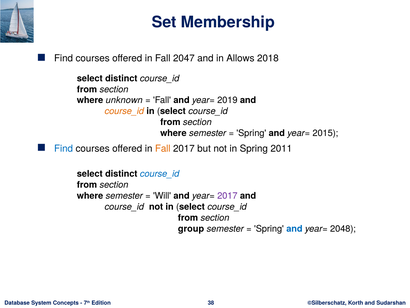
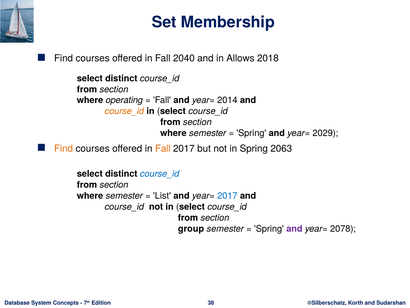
2047: 2047 -> 2040
unknown: unknown -> operating
2019: 2019 -> 2014
2015: 2015 -> 2029
Find at (64, 148) colour: blue -> orange
2011: 2011 -> 2063
Will: Will -> List
2017 at (227, 196) colour: purple -> blue
and at (294, 228) colour: blue -> purple
2048: 2048 -> 2078
